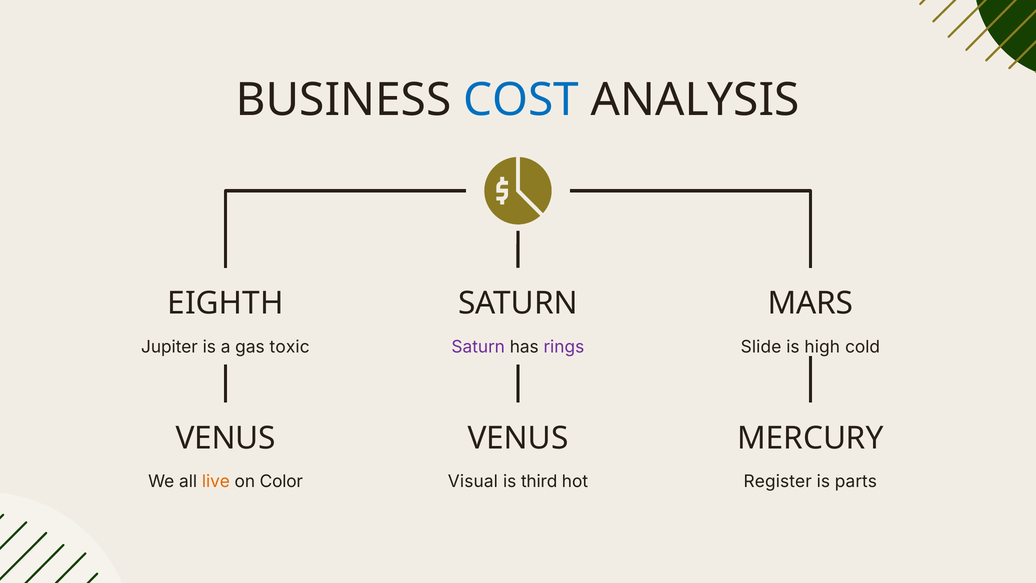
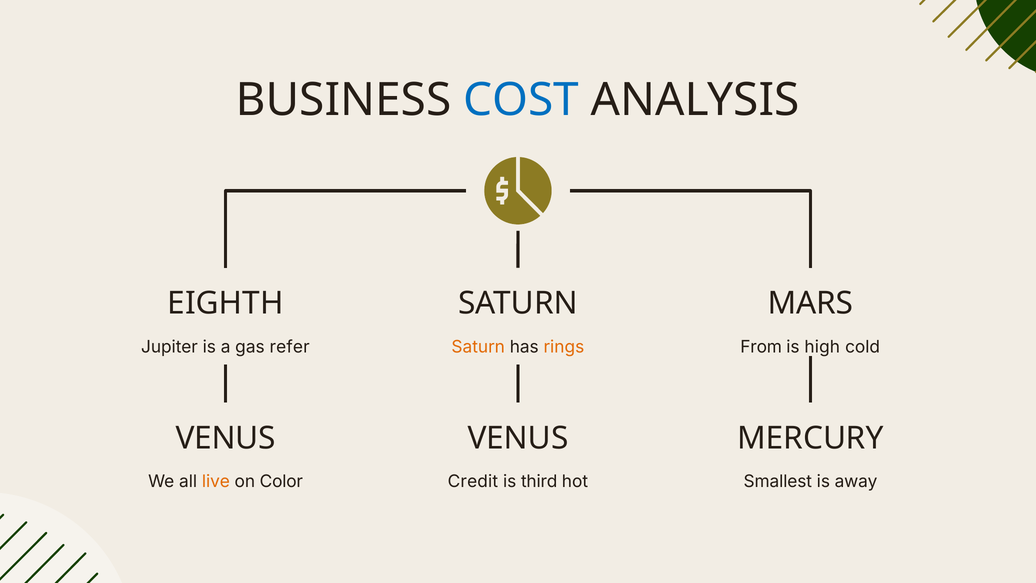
toxic: toxic -> refer
Saturn at (478, 347) colour: purple -> orange
rings colour: purple -> orange
Slide: Slide -> From
Visual: Visual -> Credit
Register: Register -> Smallest
parts: parts -> away
